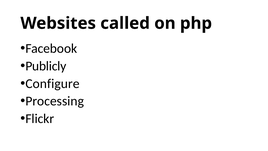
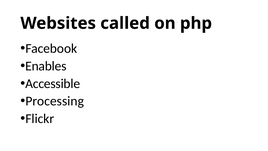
Publicly: Publicly -> Enables
Configure: Configure -> Accessible
